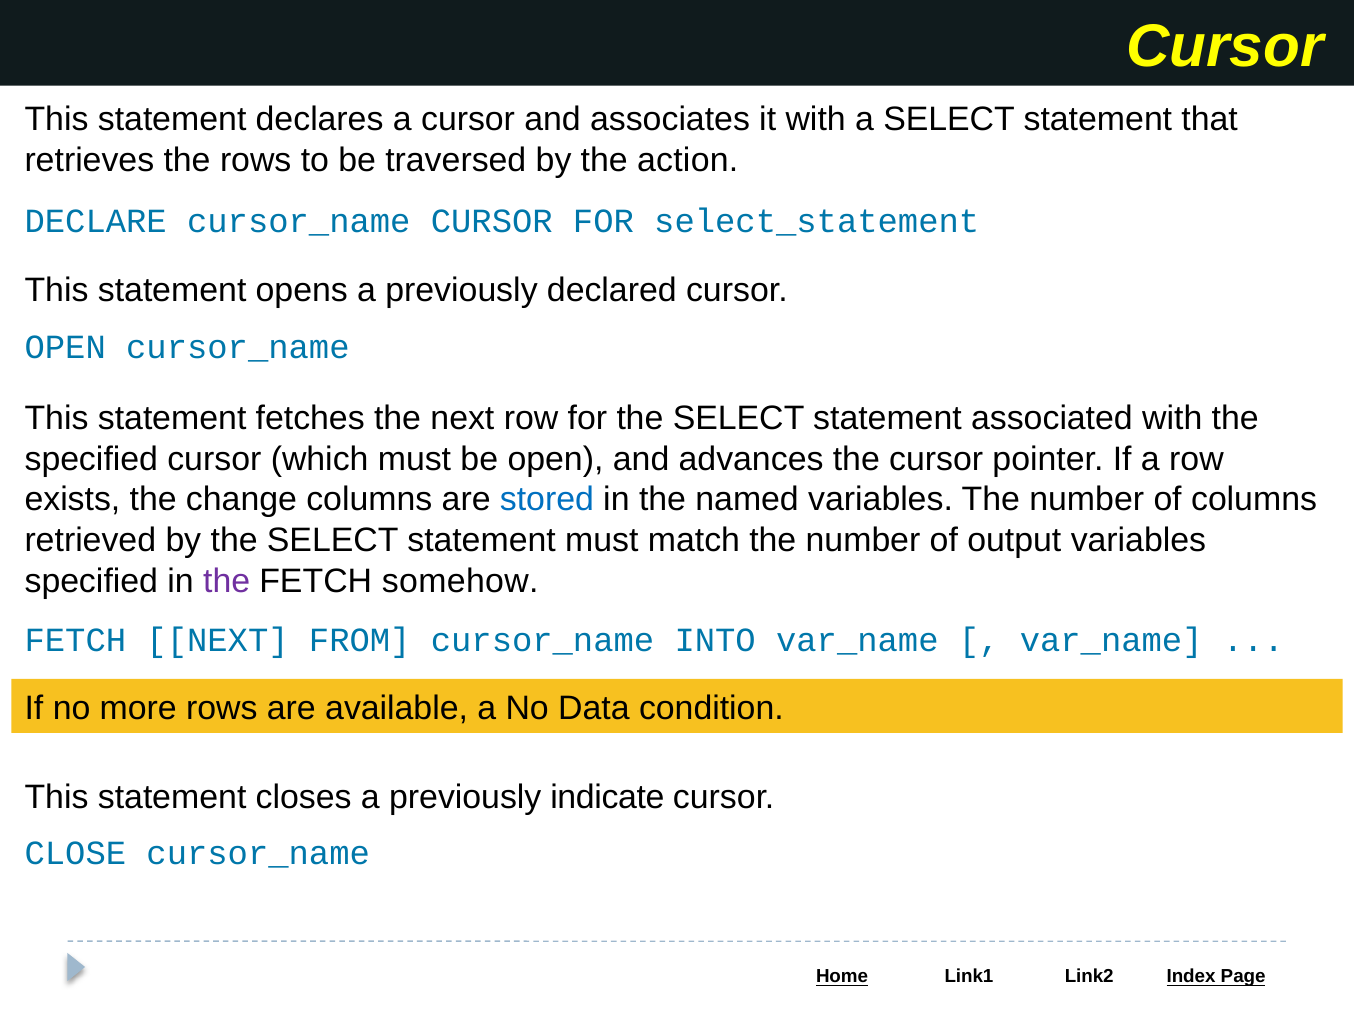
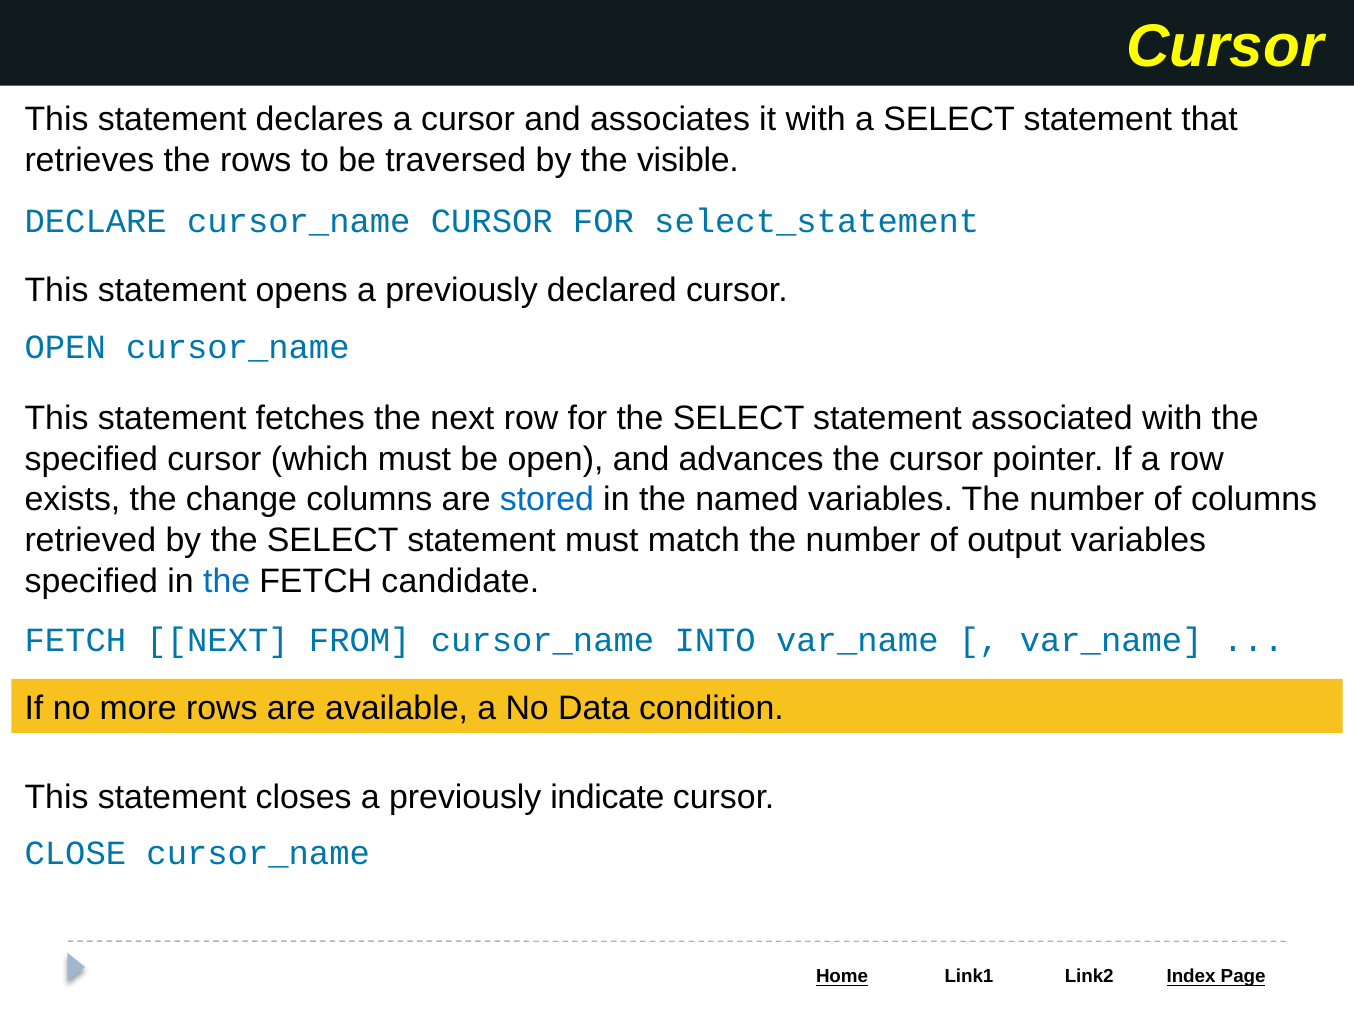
action: action -> visible
the at (227, 581) colour: purple -> blue
somehow: somehow -> candidate
